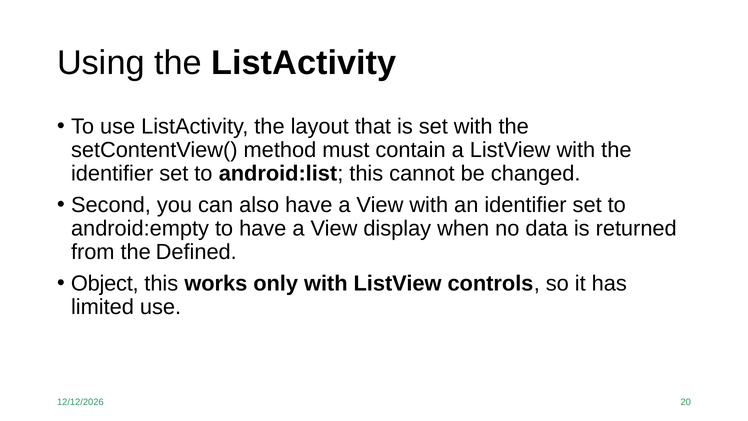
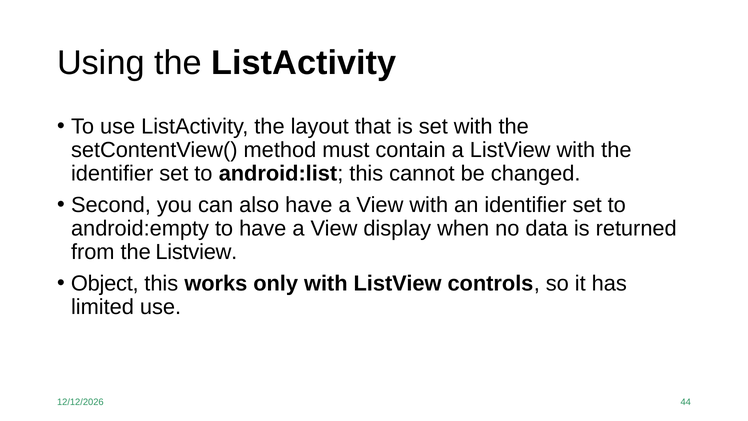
the Defined: Defined -> Listview
20: 20 -> 44
